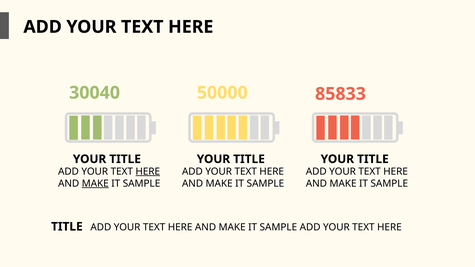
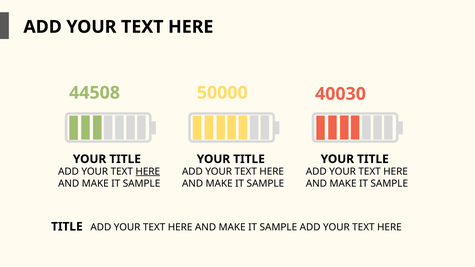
30040: 30040 -> 44508
85833: 85833 -> 40030
MAKE at (95, 184) underline: present -> none
